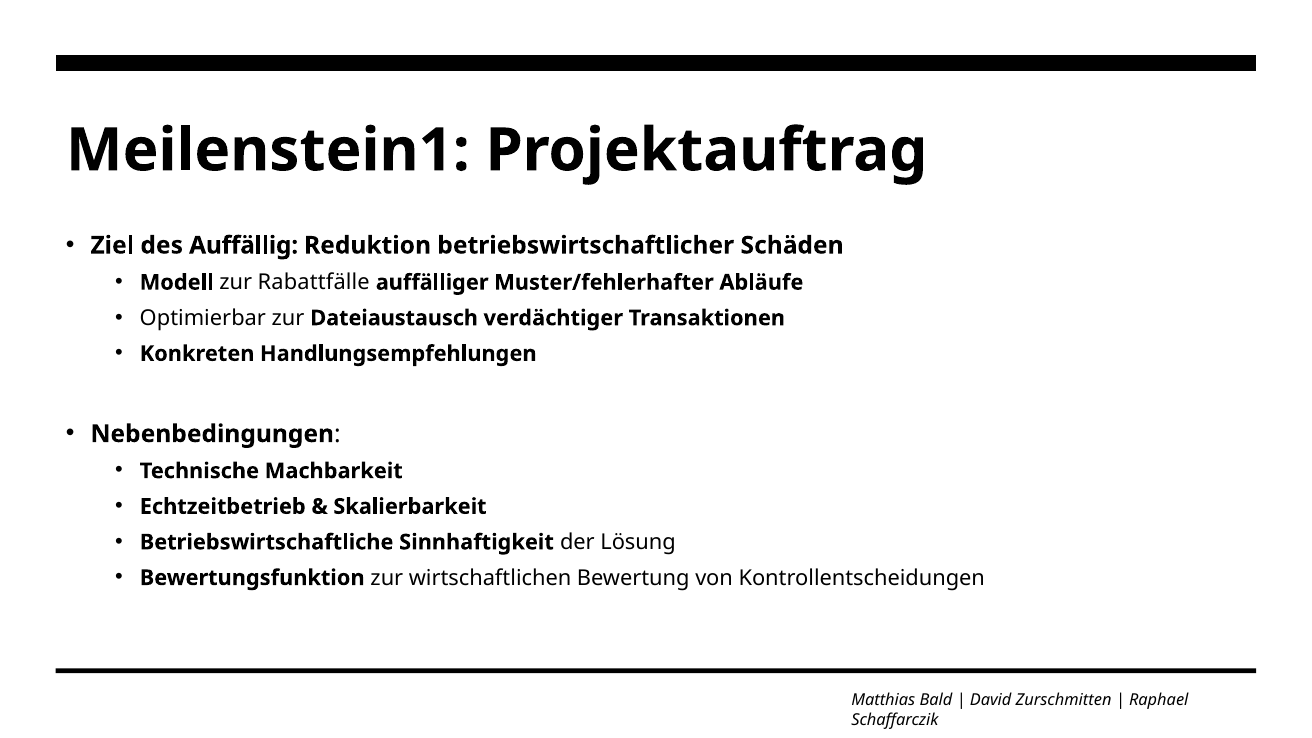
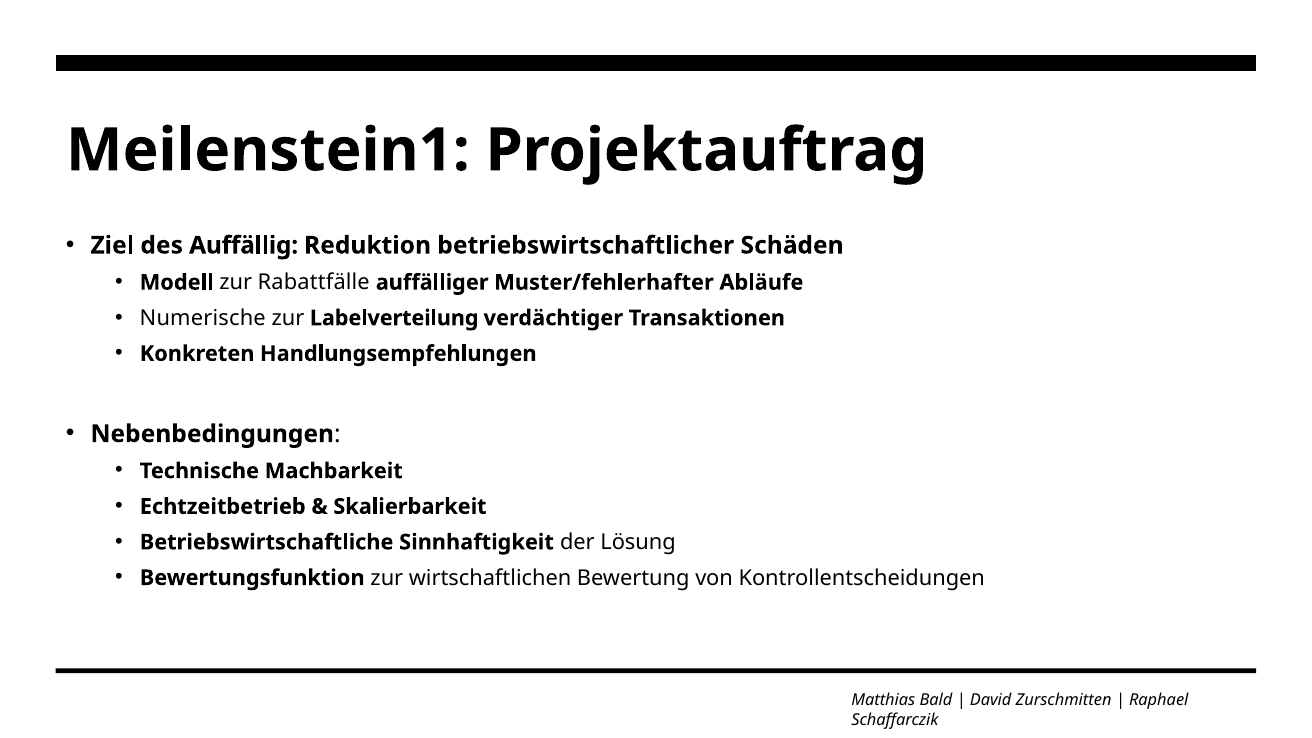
Optimierbar: Optimierbar -> Numerische
Dateiaustausch: Dateiaustausch -> Labelverteilung
